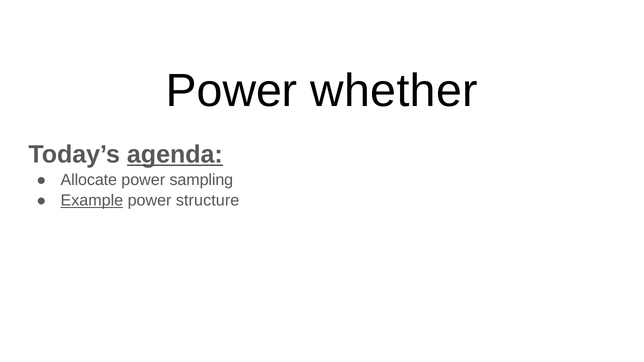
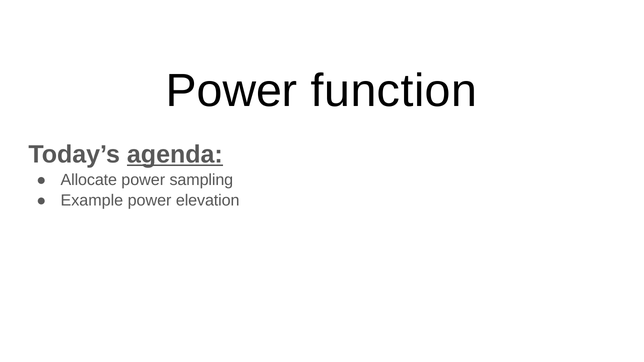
whether: whether -> function
Example underline: present -> none
structure: structure -> elevation
